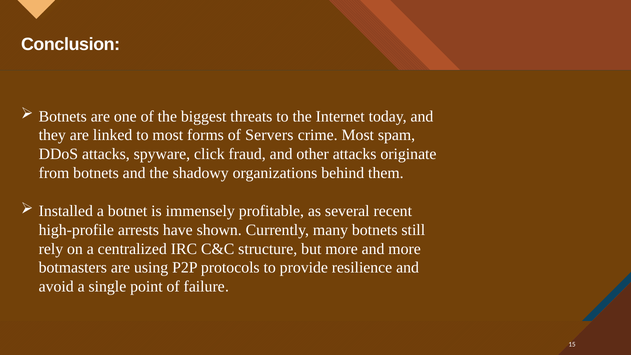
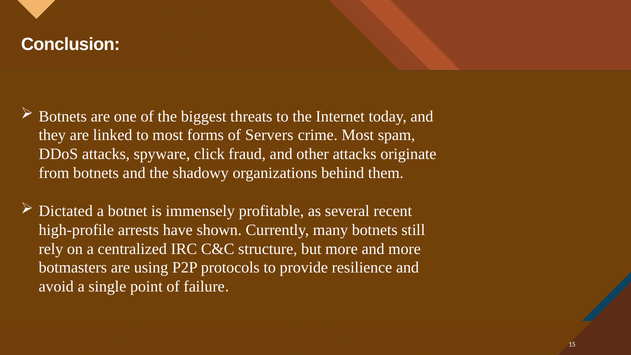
Installed: Installed -> Dictated
